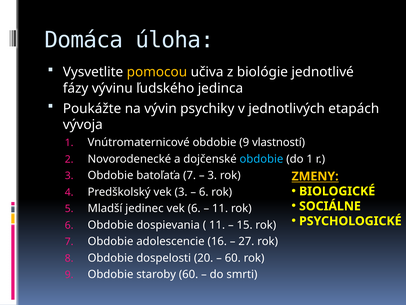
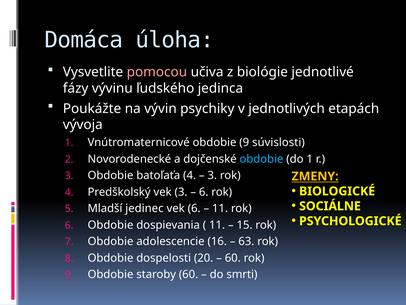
pomocou colour: yellow -> pink
vlastností: vlastností -> súvislosti
batoľaťa 7: 7 -> 4
27: 27 -> 63
